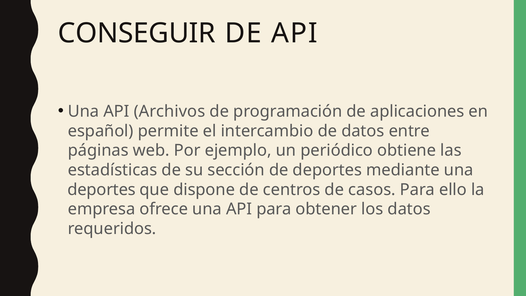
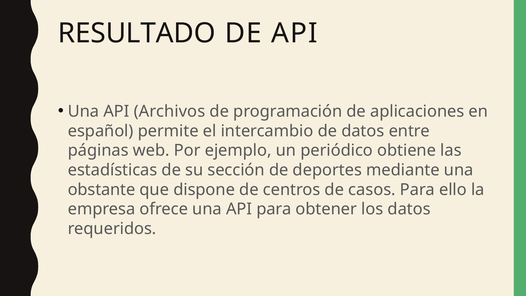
CONSEGUIR: CONSEGUIR -> RESULTADO
deportes at (102, 189): deportes -> obstante
